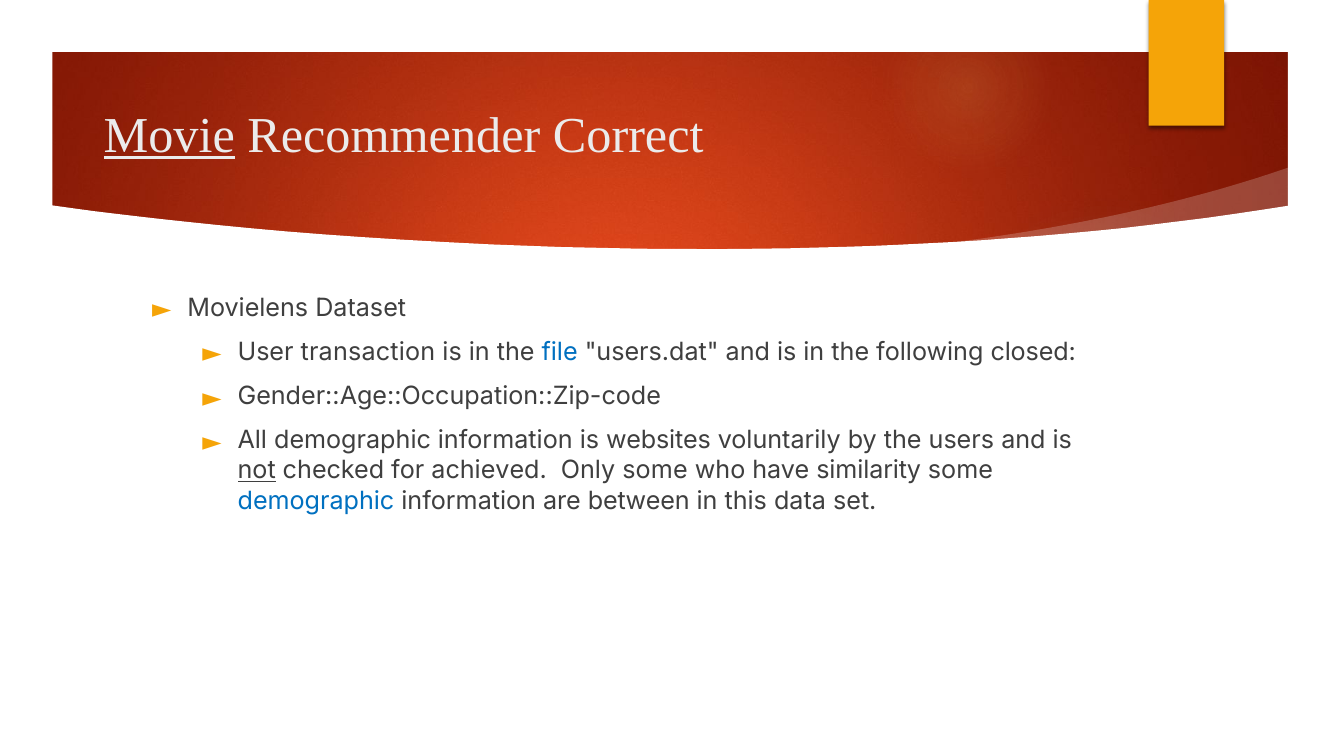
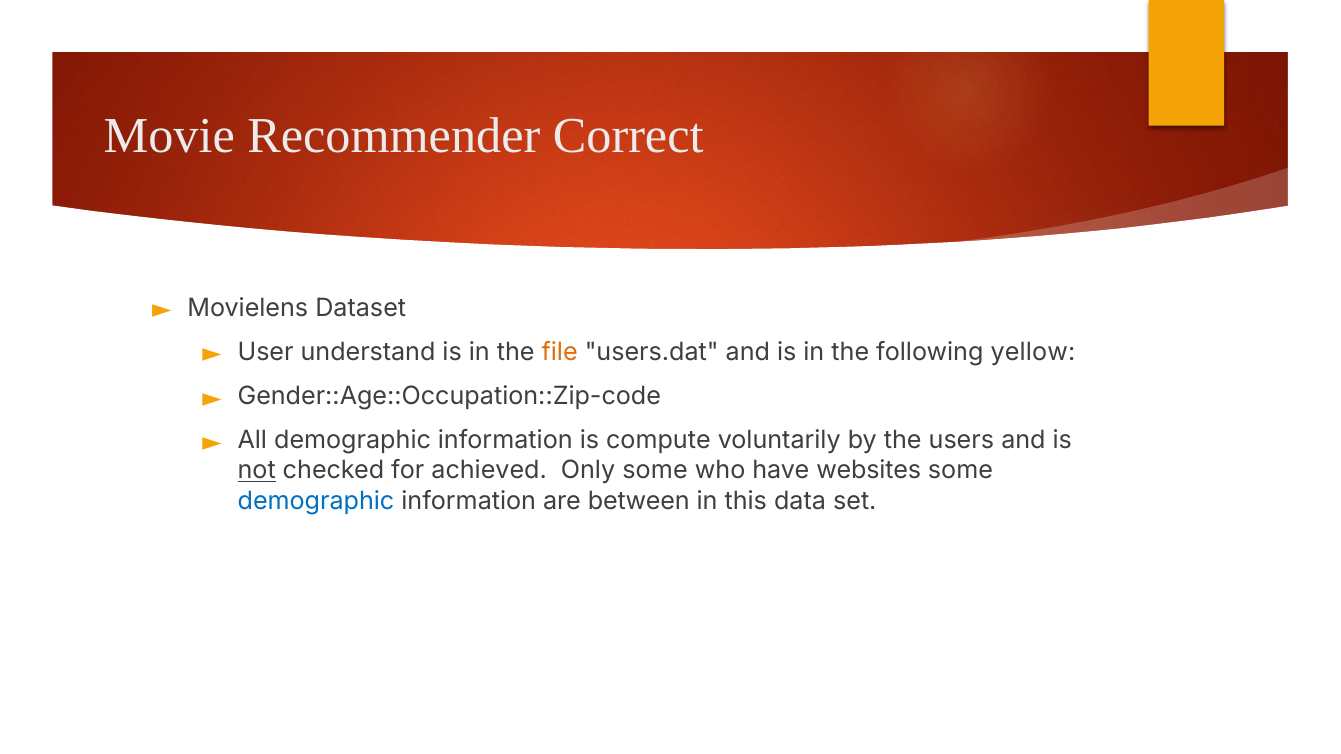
Movie underline: present -> none
transaction: transaction -> understand
file colour: blue -> orange
closed: closed -> yellow
websites: websites -> compute
similarity: similarity -> websites
